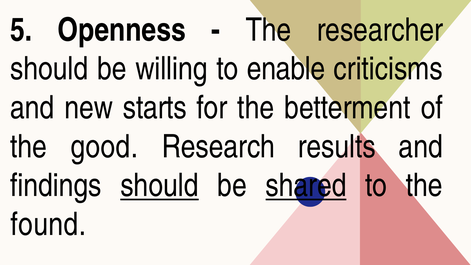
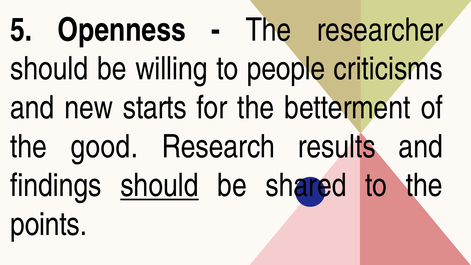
enable: enable -> people
shared underline: present -> none
found: found -> points
